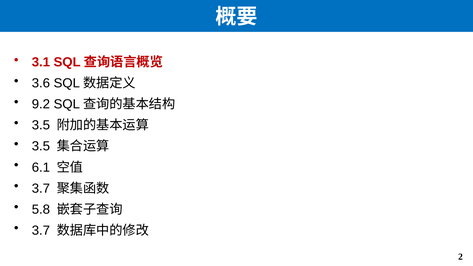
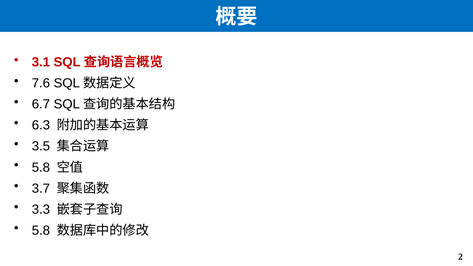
3.6: 3.6 -> 7.6
9.2: 9.2 -> 6.7
3.5 at (41, 125): 3.5 -> 6.3
6.1 at (41, 167): 6.1 -> 5.8
5.8: 5.8 -> 3.3
3.7 at (41, 230): 3.7 -> 5.8
